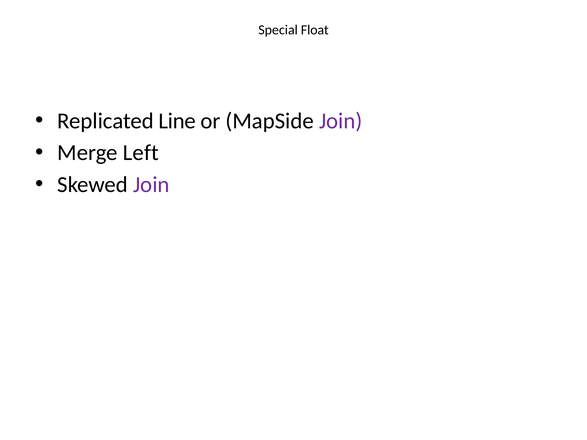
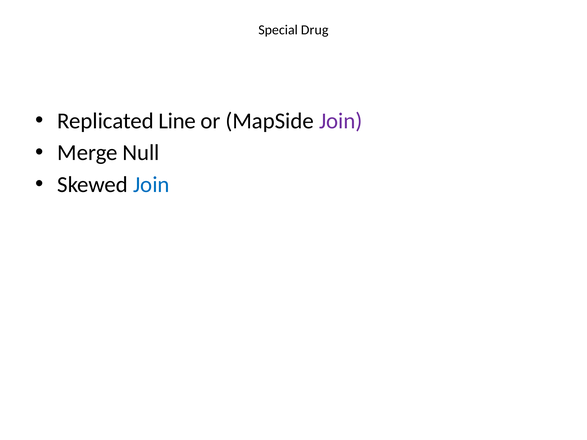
Float: Float -> Drug
Left: Left -> Null
Join at (151, 185) colour: purple -> blue
